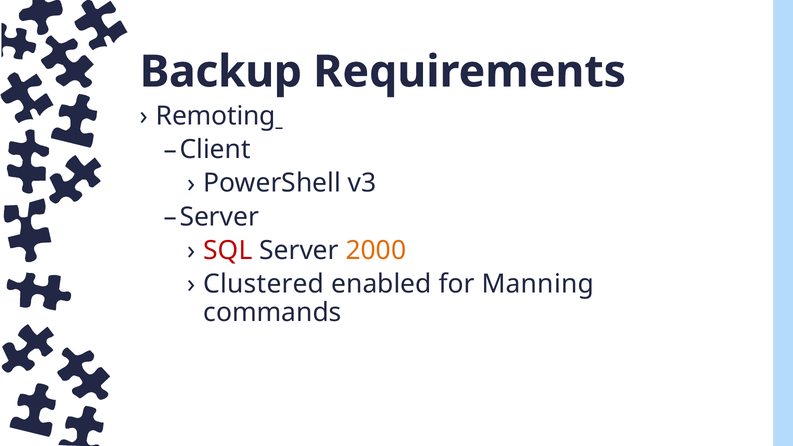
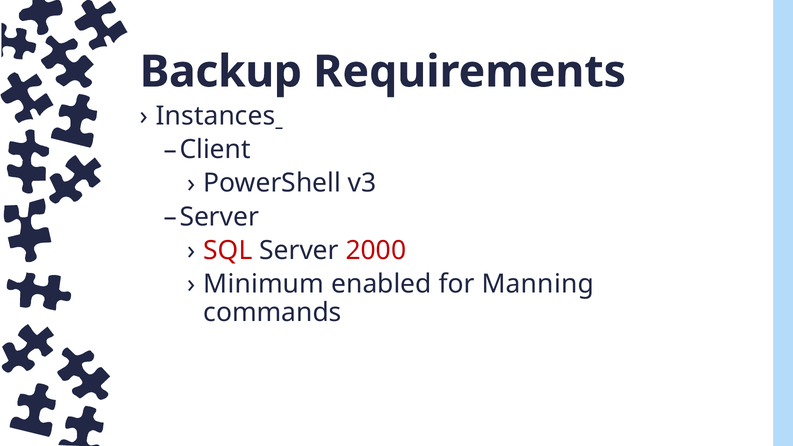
Remoting: Remoting -> Instances
2000 colour: orange -> red
Clustered: Clustered -> Minimum
